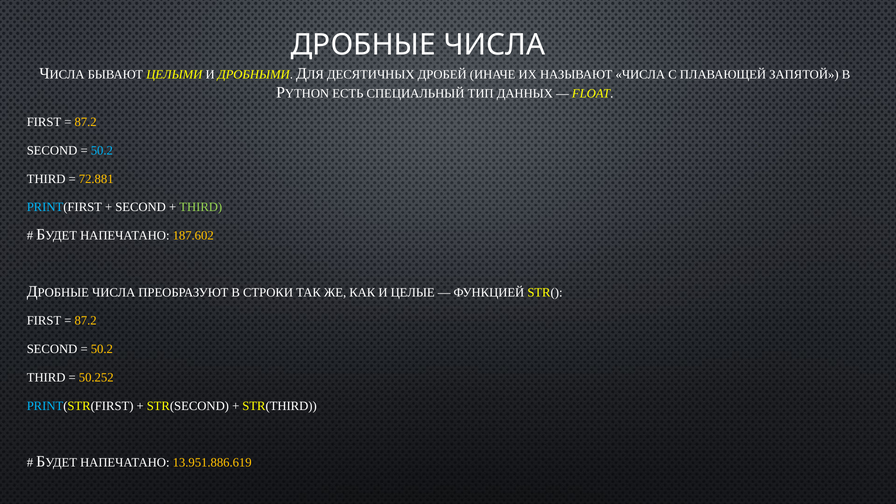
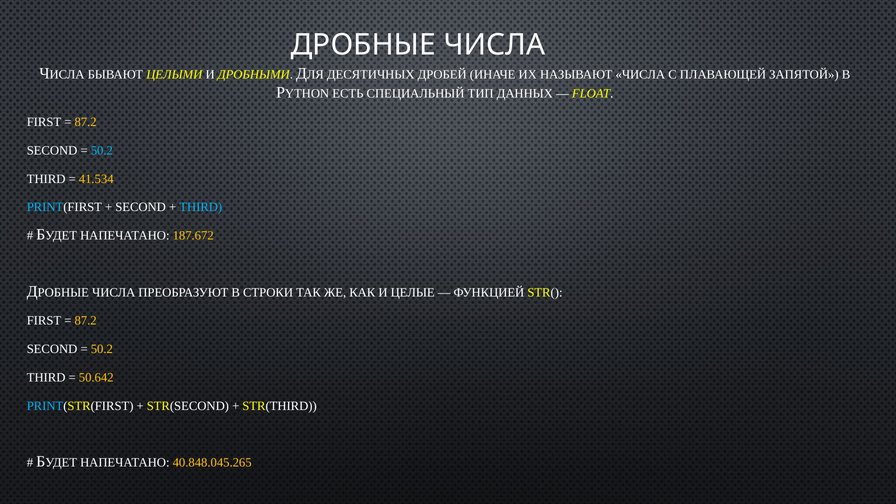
72.881: 72.881 -> 41.534
THIRD at (201, 207) colour: light green -> light blue
187.602: 187.602 -> 187.672
50.252: 50.252 -> 50.642
13.951.886.619: 13.951.886.619 -> 40.848.045.265
